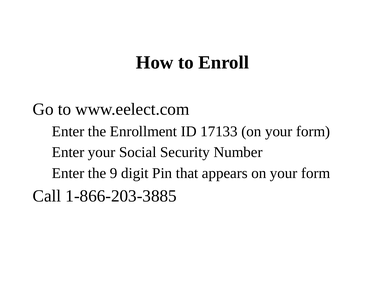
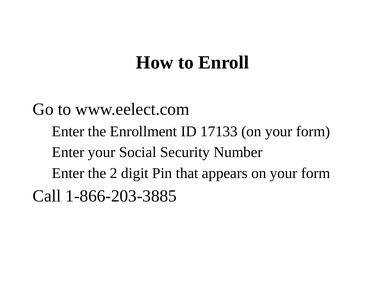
9: 9 -> 2
